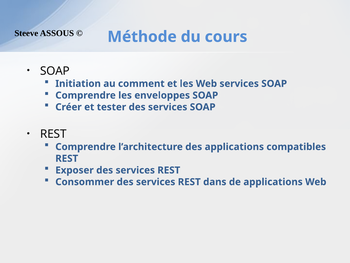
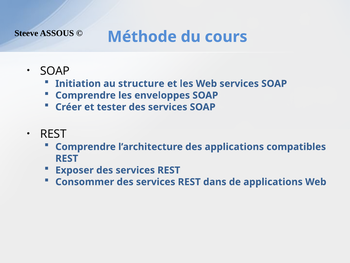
comment: comment -> structure
